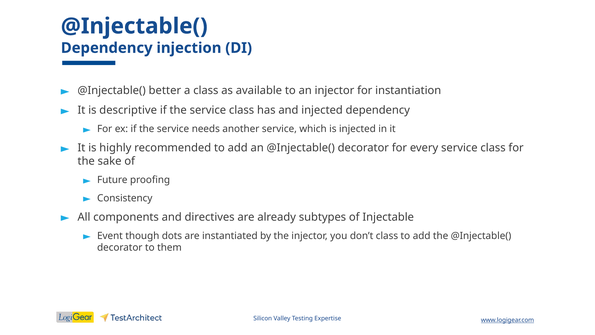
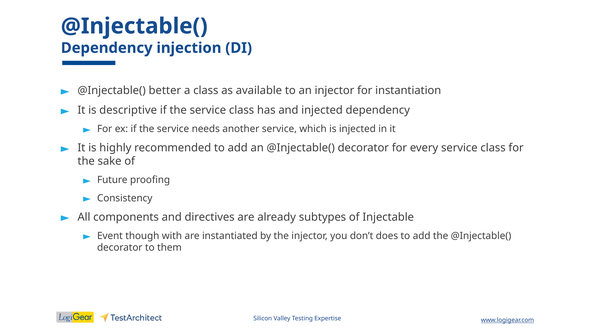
dots: dots -> with
don’t class: class -> does
